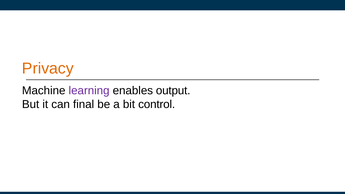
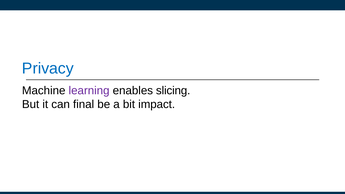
Privacy colour: orange -> blue
output: output -> slicing
control: control -> impact
